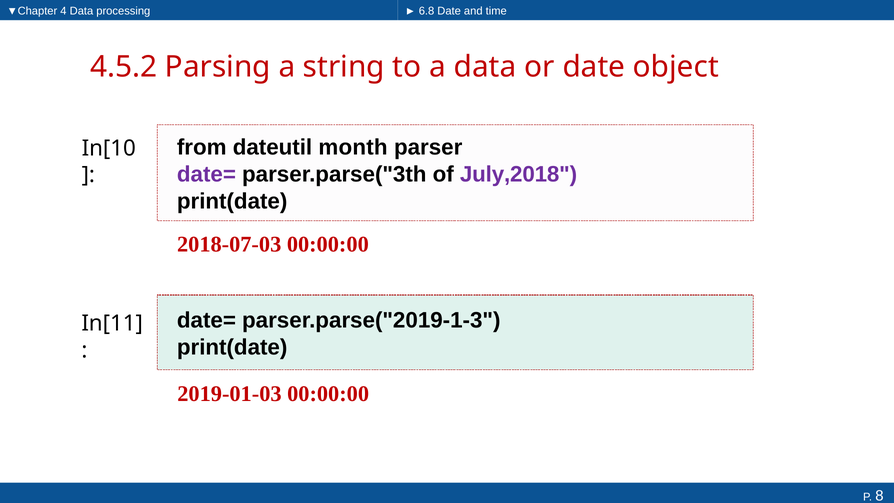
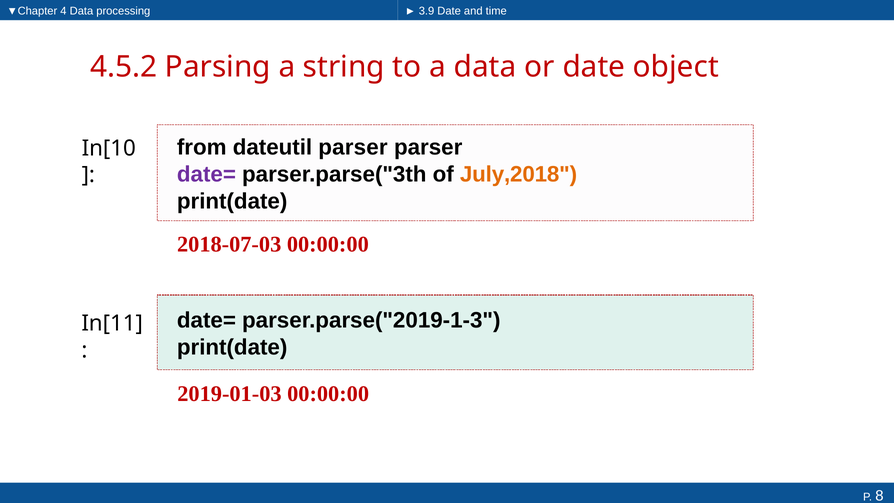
6.8: 6.8 -> 3.9
dateutil month: month -> parser
July,2018 colour: purple -> orange
